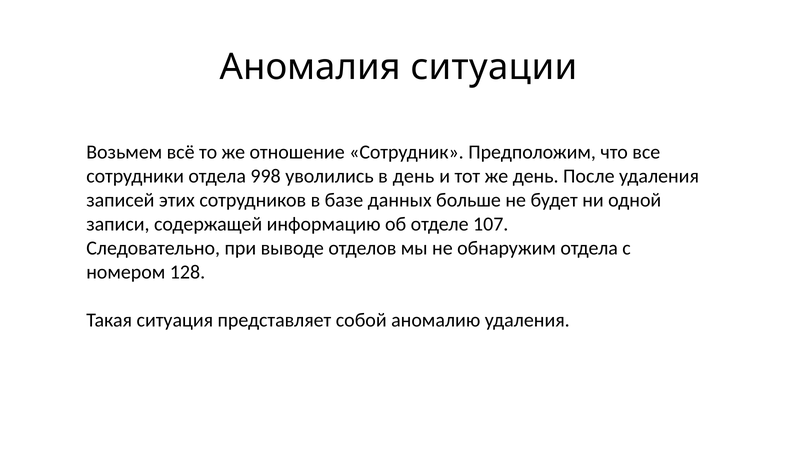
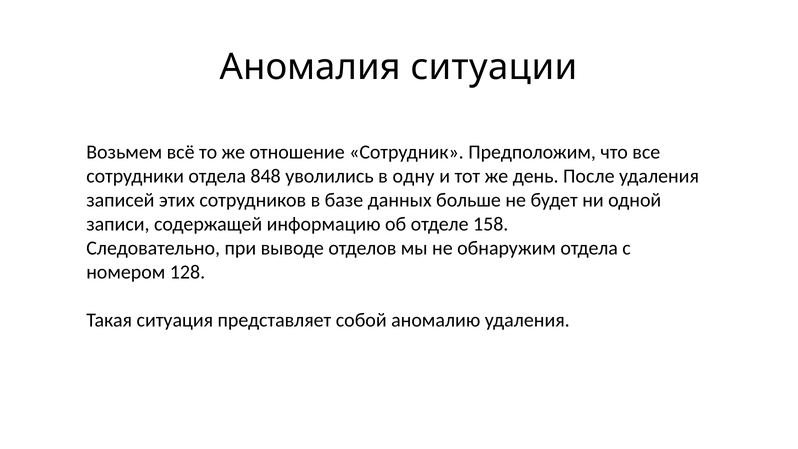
998: 998 -> 848
в день: день -> одну
107: 107 -> 158
